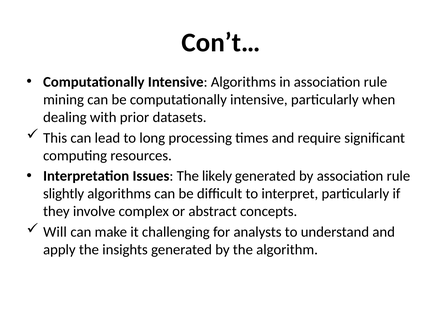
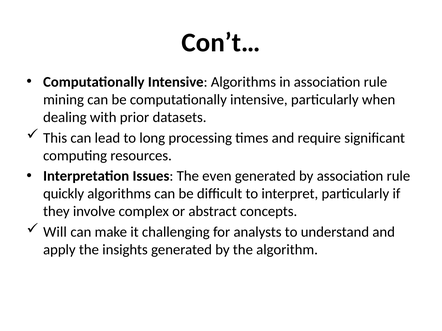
likely: likely -> even
slightly: slightly -> quickly
